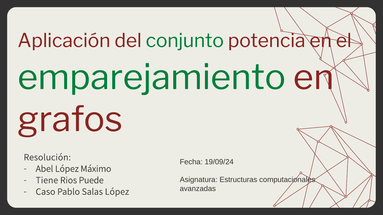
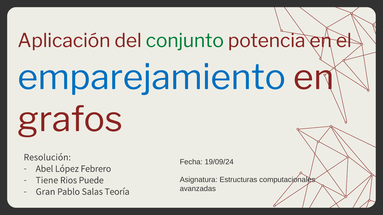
emparejamiento colour: green -> blue
Máximo: Máximo -> Febrero
Caso: Caso -> Gran
Salas López: López -> Teoría
